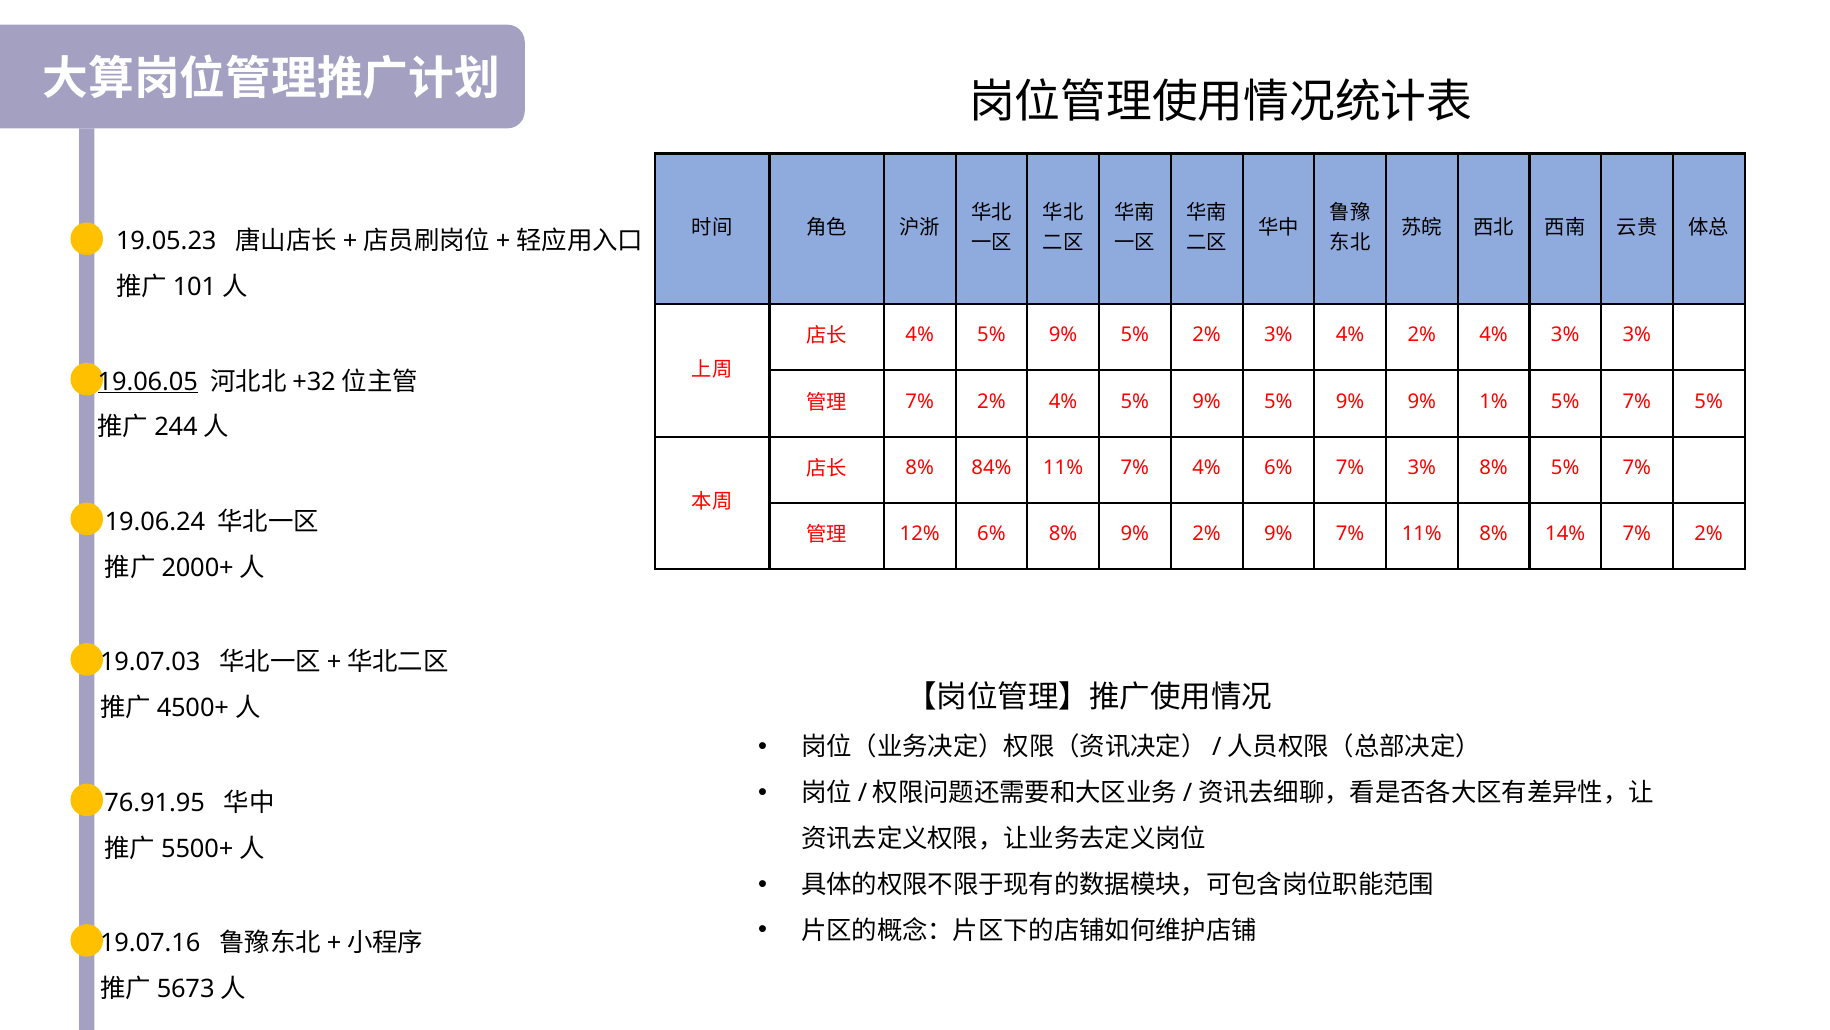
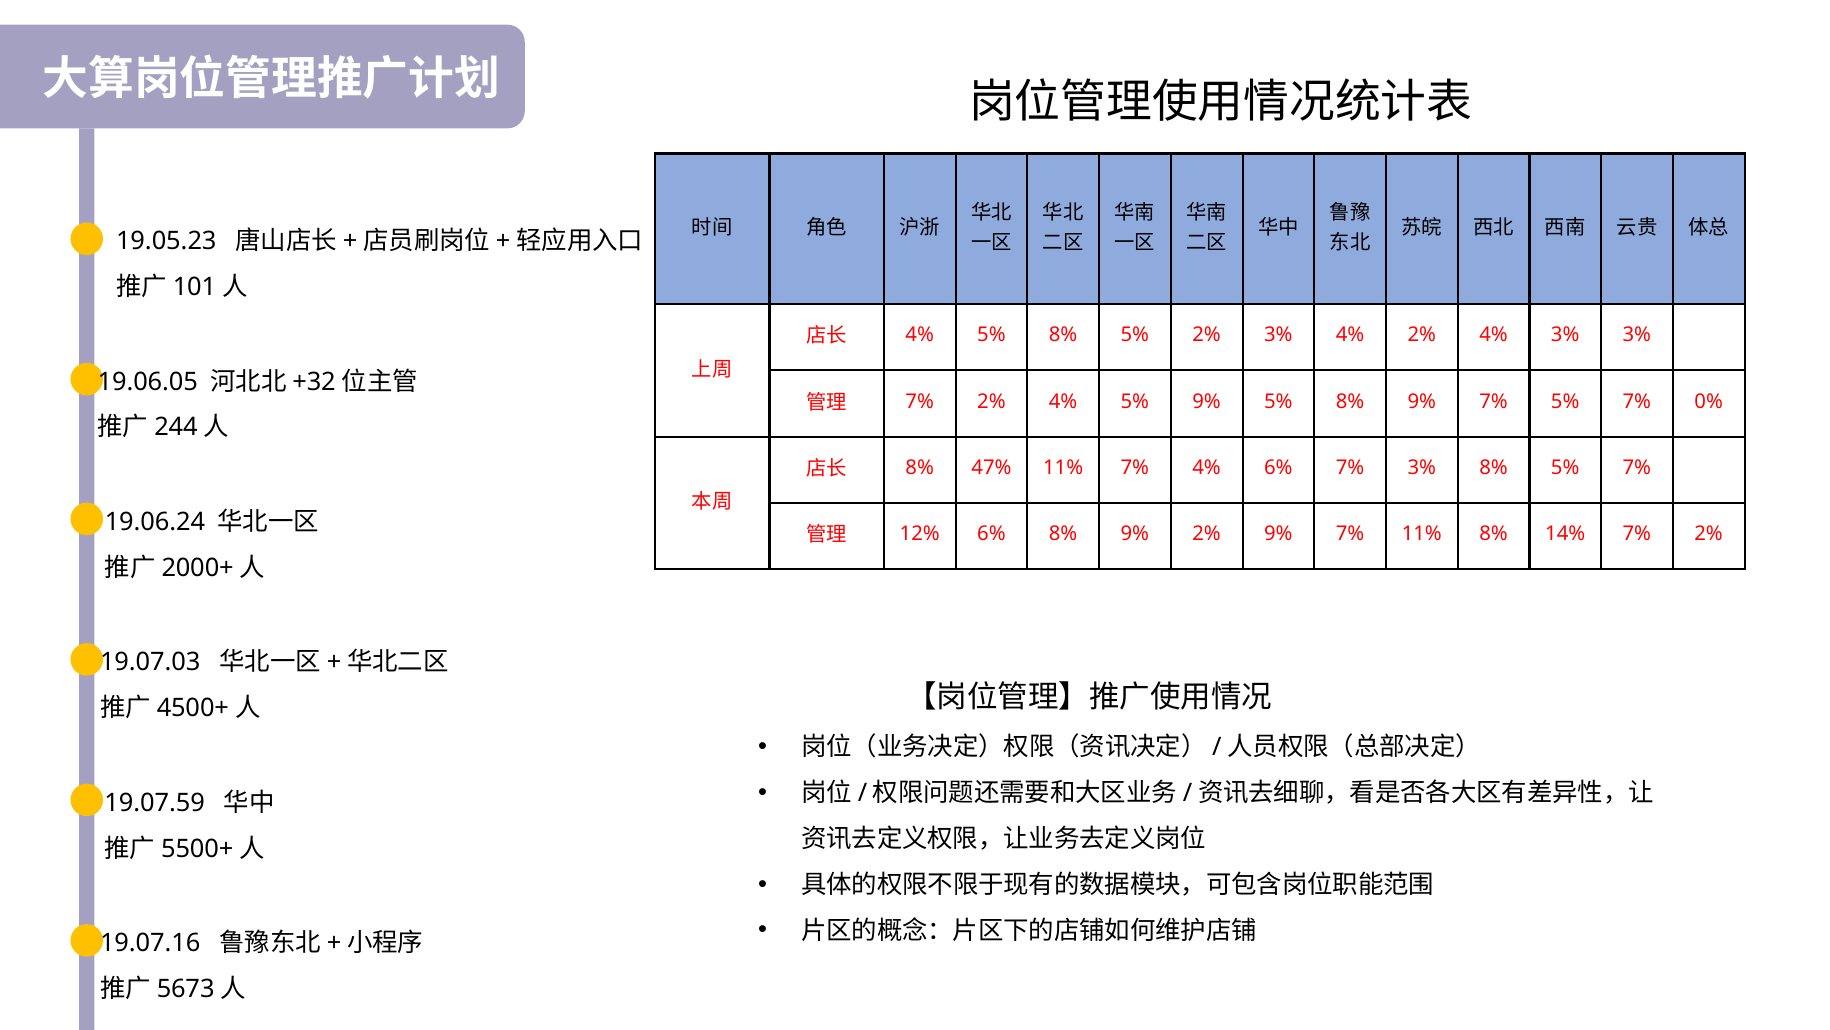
9% at (1063, 335): 9% -> 8%
19.06.05 underline: present -> none
9% 5% 9%: 9% -> 8%
1% at (1494, 401): 1% -> 7%
7% 5%: 5% -> 0%
84%: 84% -> 47%
76.91.95: 76.91.95 -> 19.07.59
